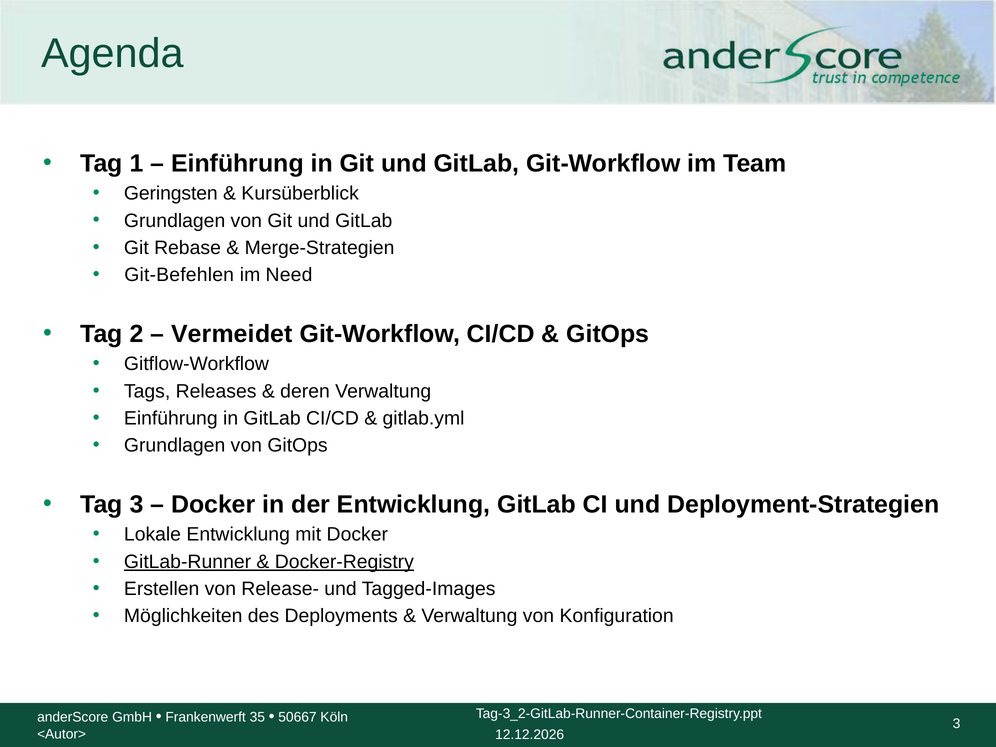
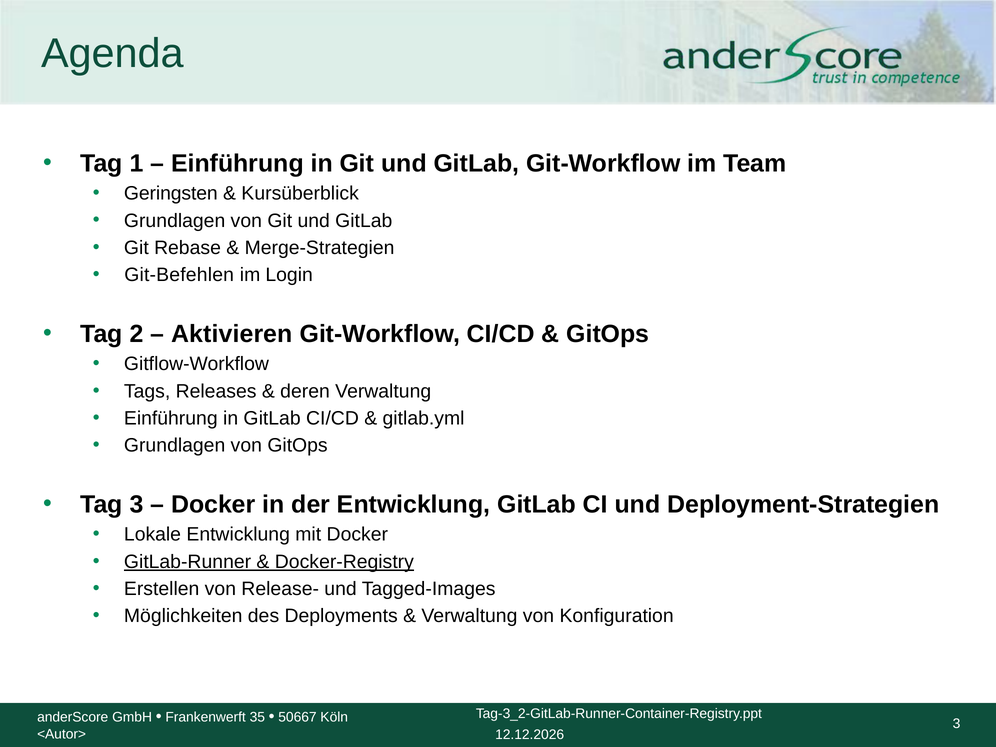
Need: Need -> Login
Vermeidet: Vermeidet -> Aktivieren
